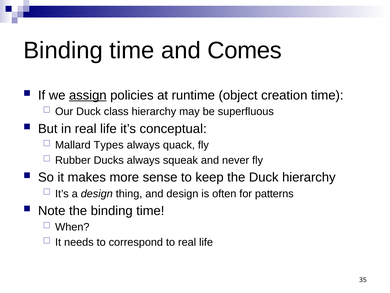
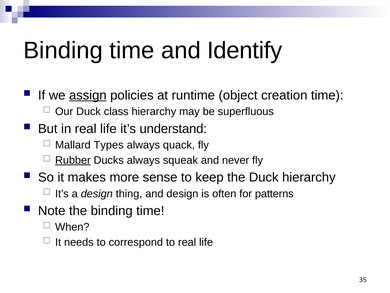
Comes: Comes -> Identify
conceptual: conceptual -> understand
Rubber underline: none -> present
